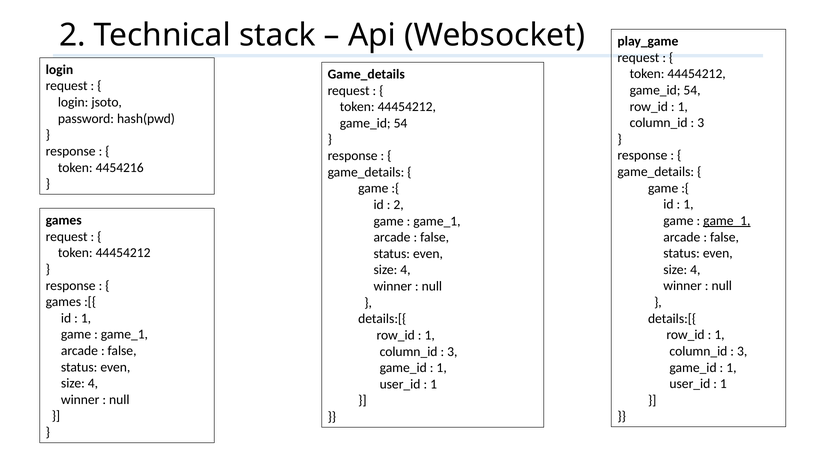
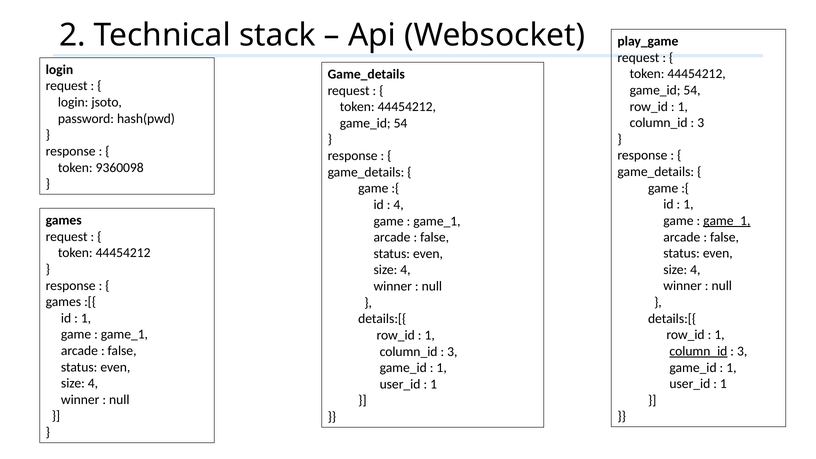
4454216: 4454216 -> 9360098
2 at (399, 205): 2 -> 4
column_id at (698, 351) underline: none -> present
